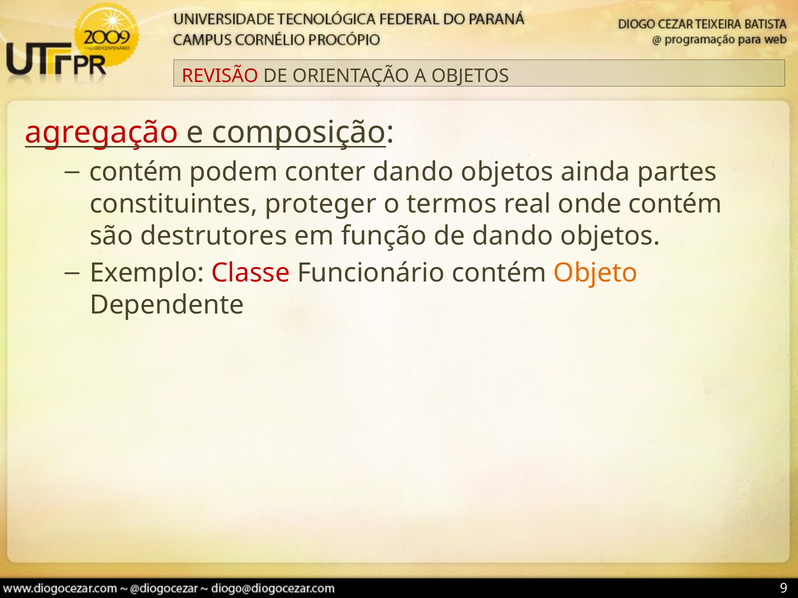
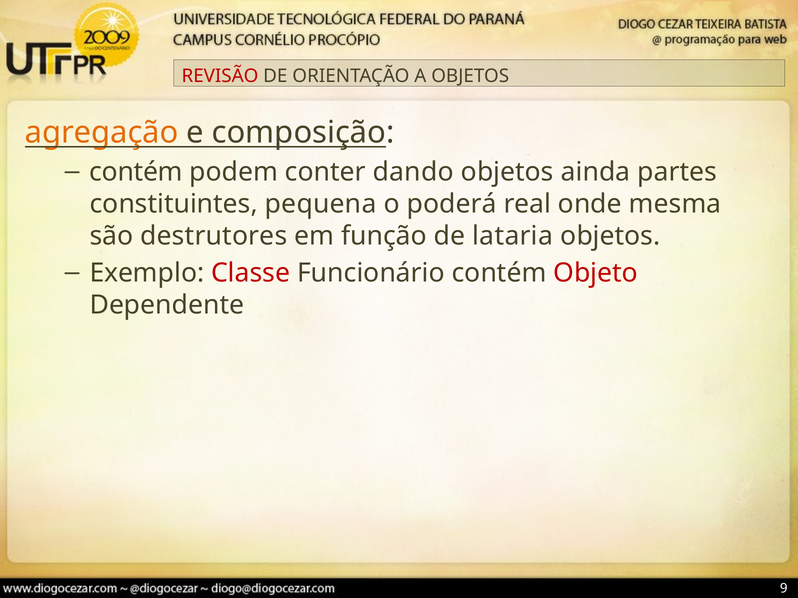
agregação colour: red -> orange
proteger: proteger -> pequena
termos: termos -> poderá
onde contém: contém -> mesma
de dando: dando -> lataria
Objeto colour: orange -> red
